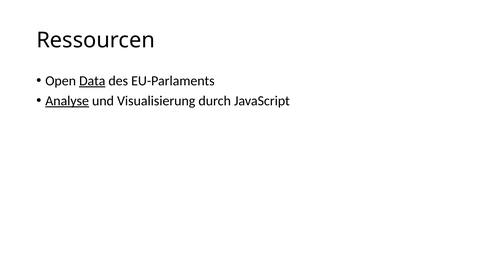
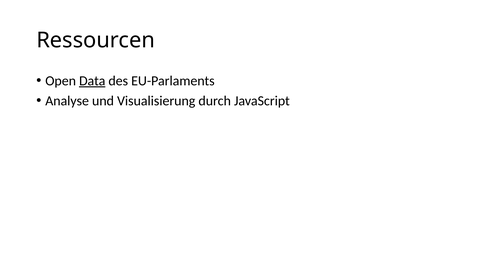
Analyse underline: present -> none
